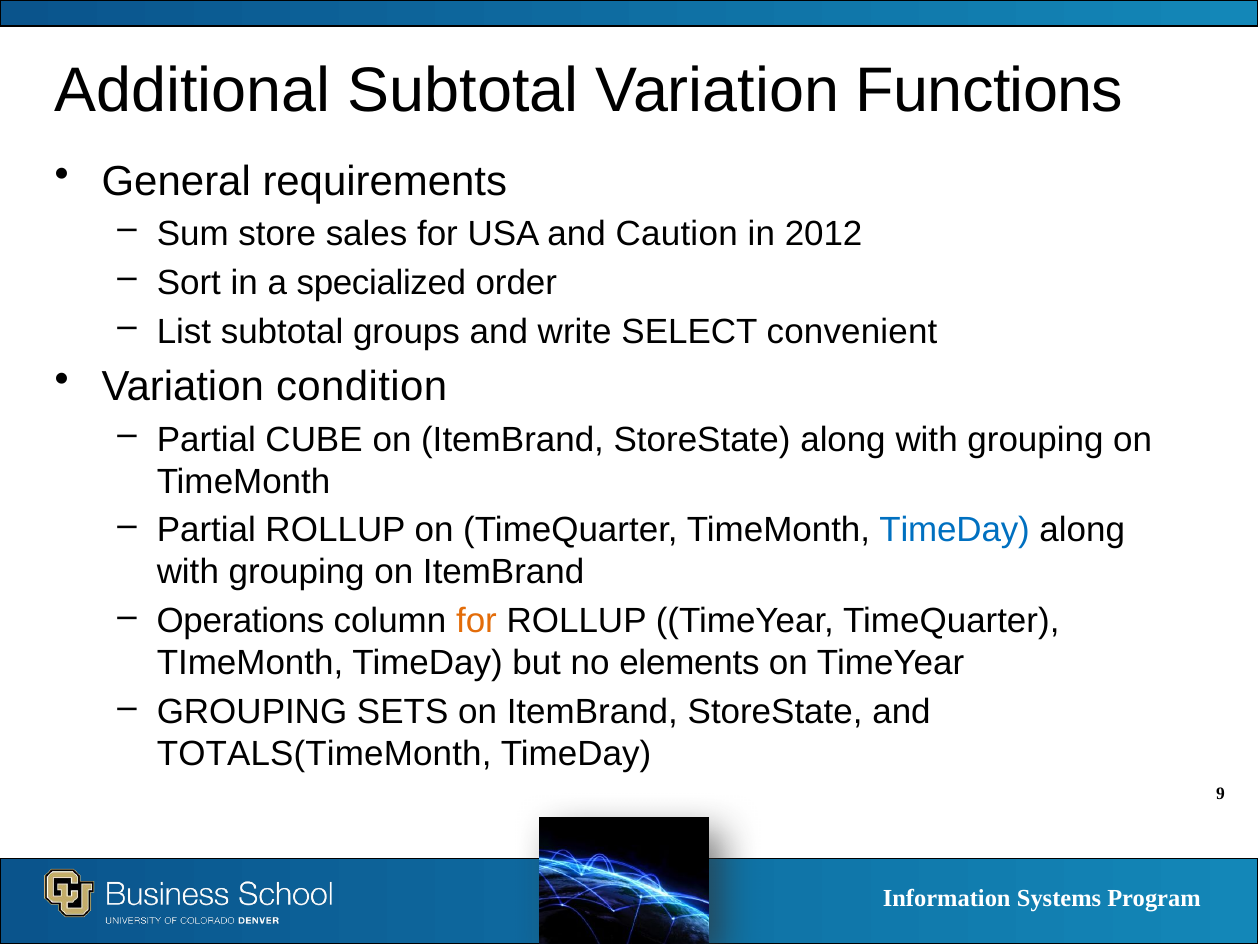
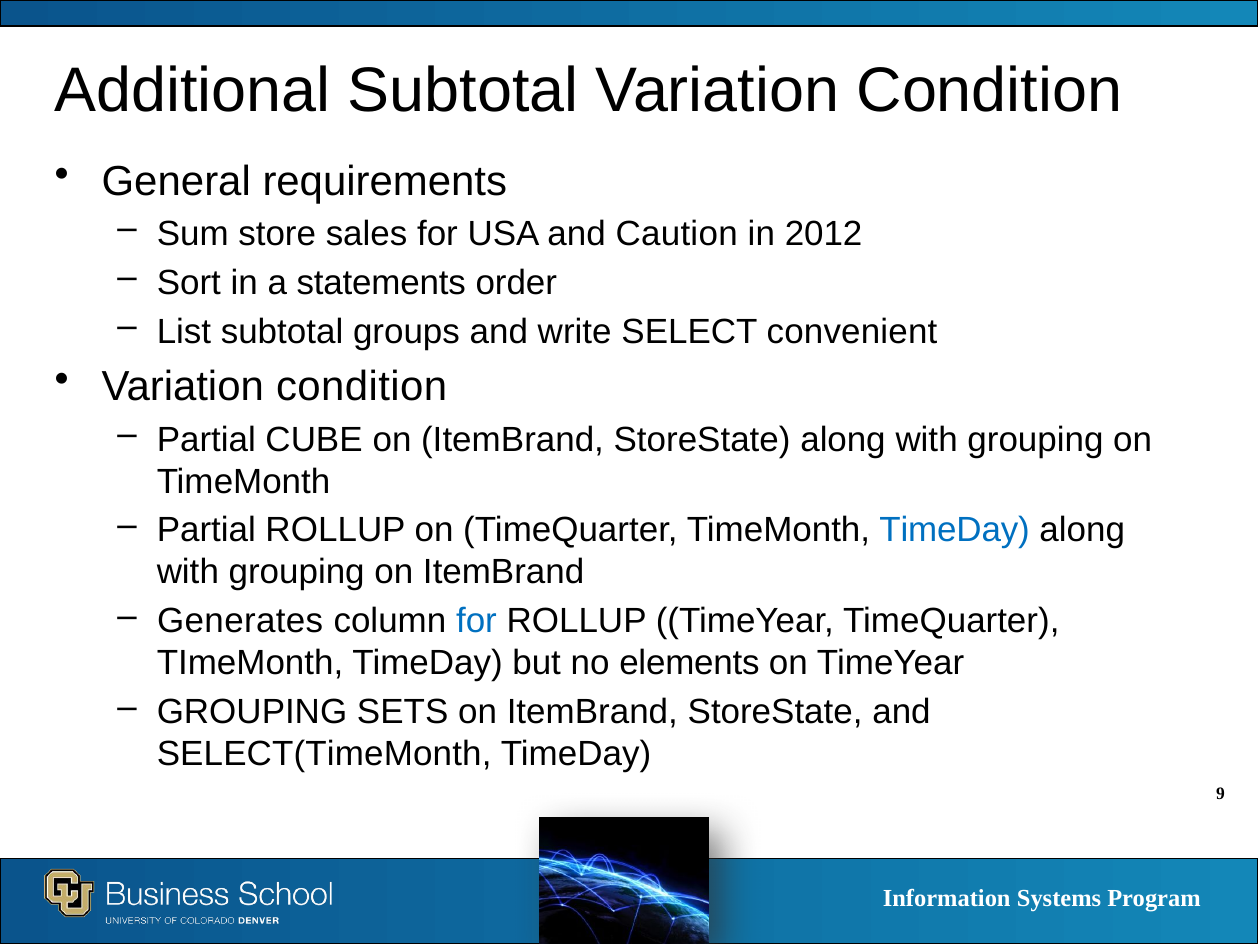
Subtotal Variation Functions: Functions -> Condition
specialized: specialized -> statements
Operations: Operations -> Generates
for at (476, 621) colour: orange -> blue
TOTALS(TimeMonth: TOTALS(TimeMonth -> SELECT(TimeMonth
